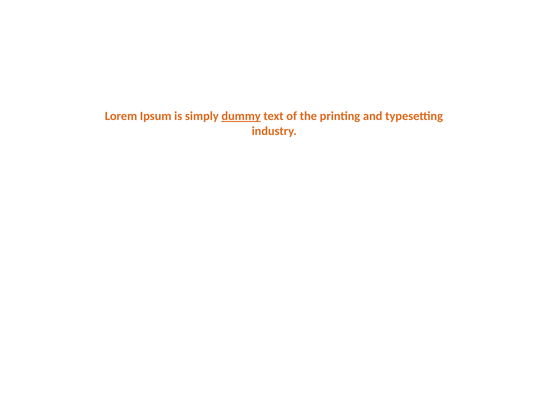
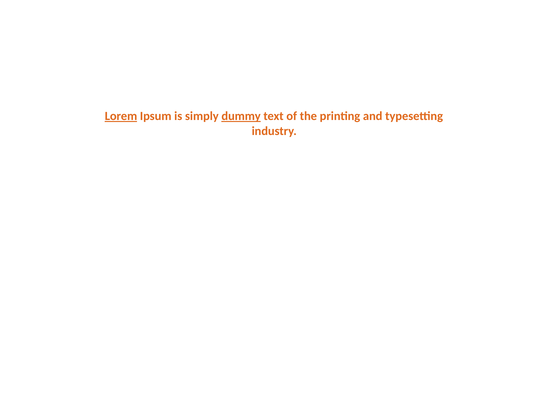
Lorem underline: none -> present
